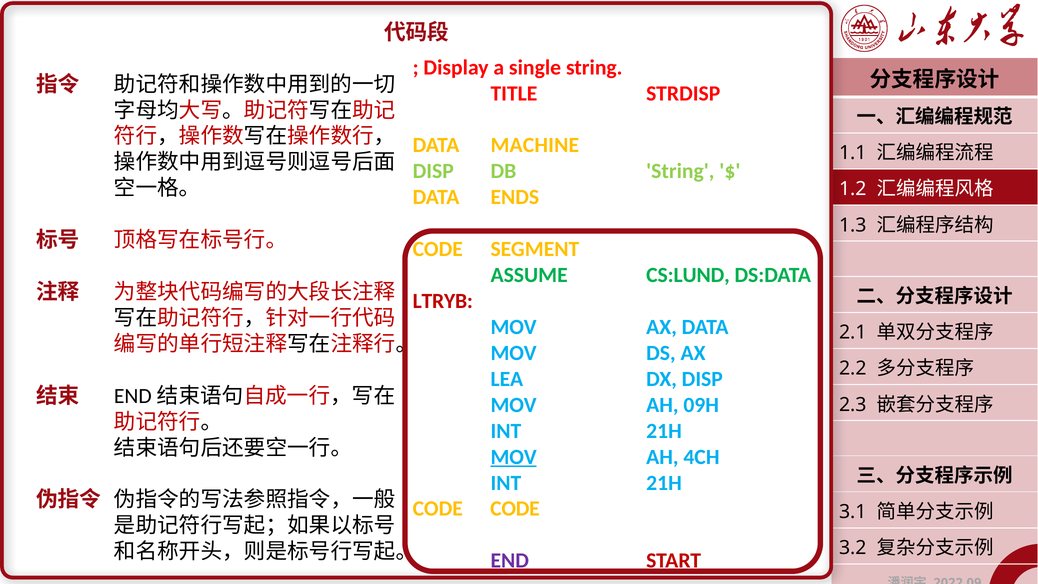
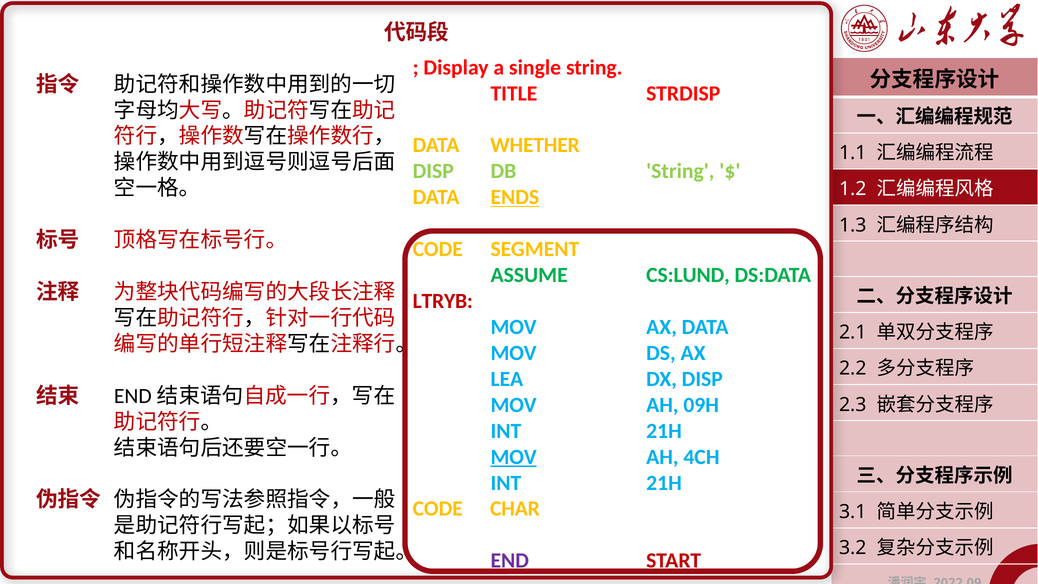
MACHINE: MACHINE -> WHETHER
ENDS underline: none -> present
CODE CODE: CODE -> CHAR
